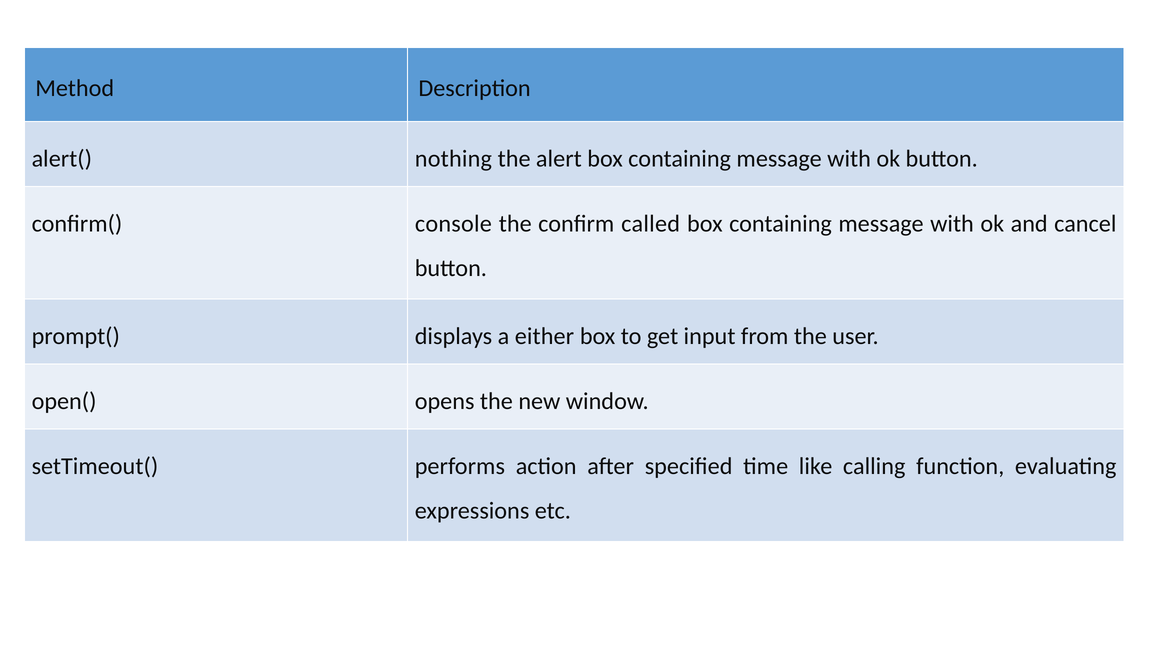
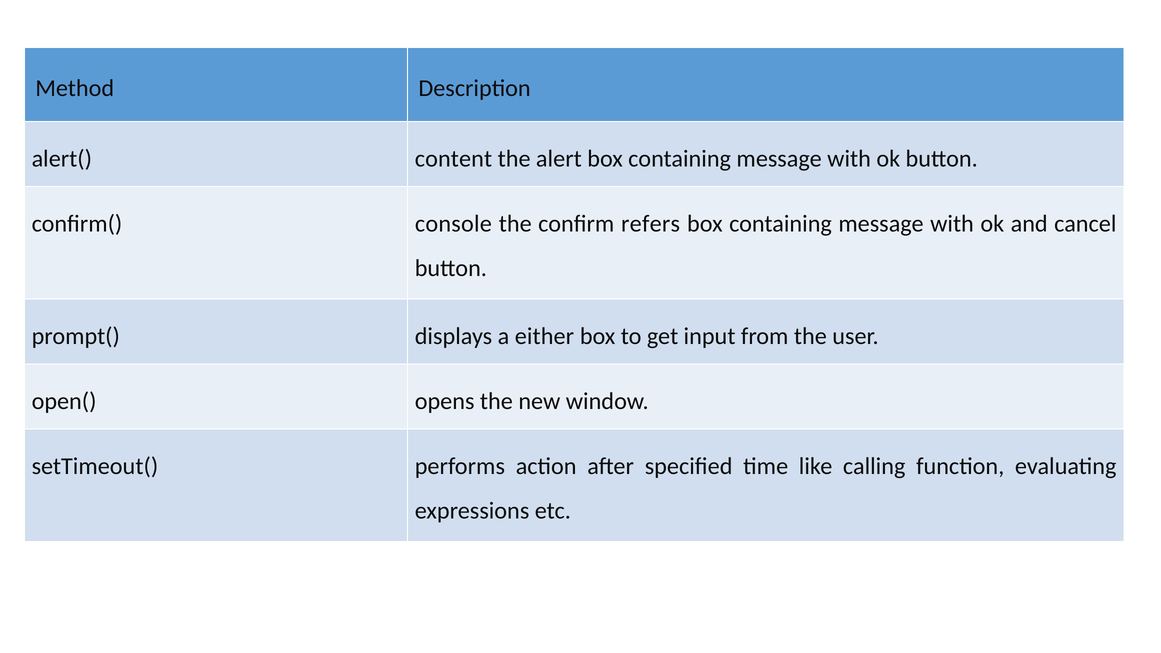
nothing: nothing -> content
called: called -> refers
